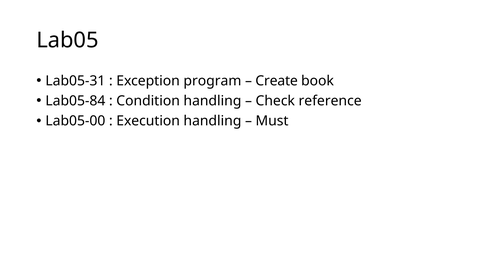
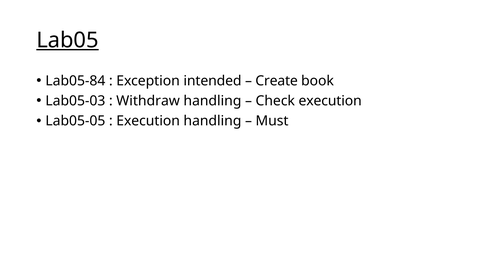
Lab05 underline: none -> present
Lab05-31: Lab05-31 -> Lab05-84
program: program -> intended
Lab05-84: Lab05-84 -> Lab05-03
Condition: Condition -> Withdraw
Check reference: reference -> execution
Lab05-00: Lab05-00 -> Lab05-05
